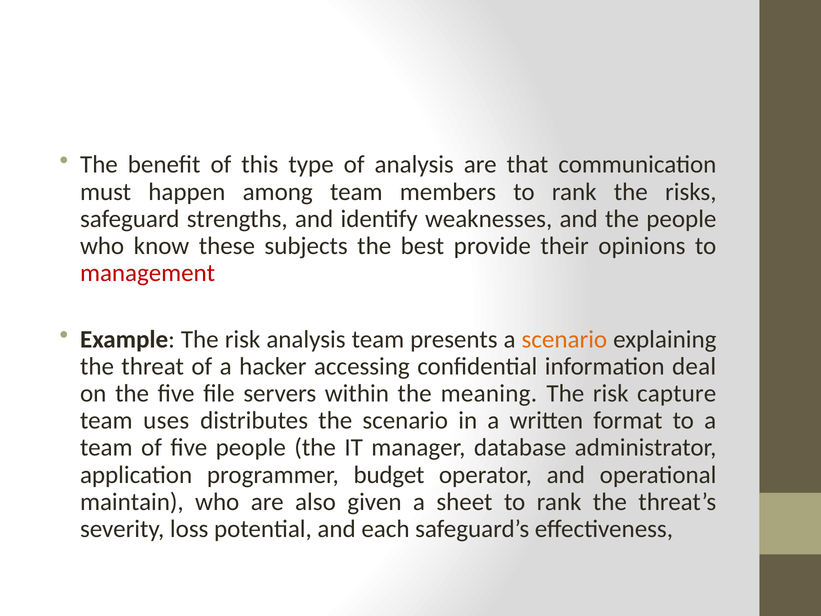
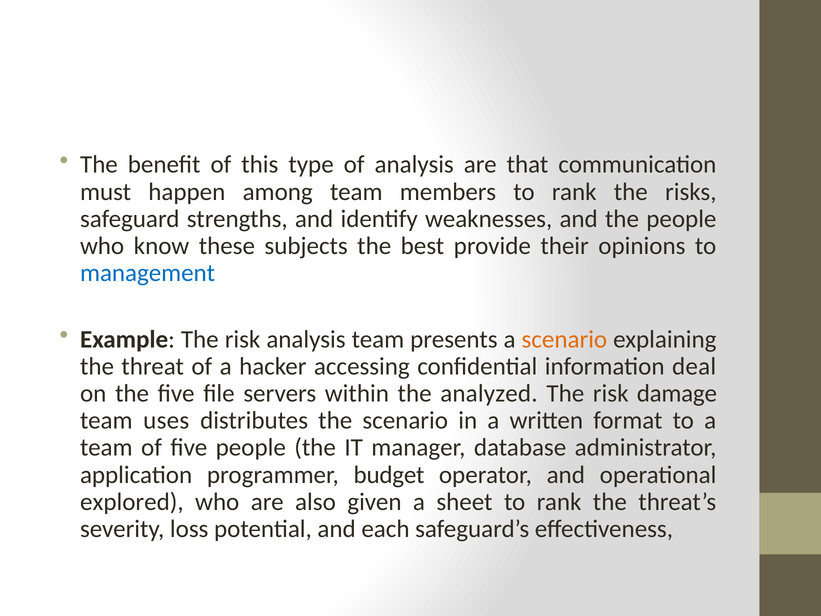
management colour: red -> blue
meaning: meaning -> analyzed
capture: capture -> damage
maintain: maintain -> explored
